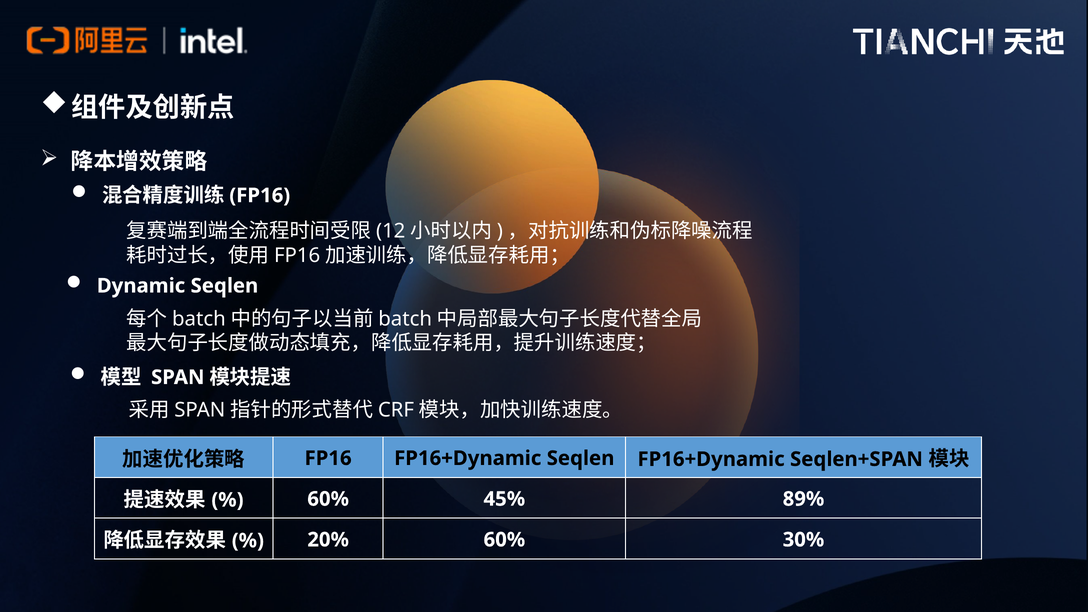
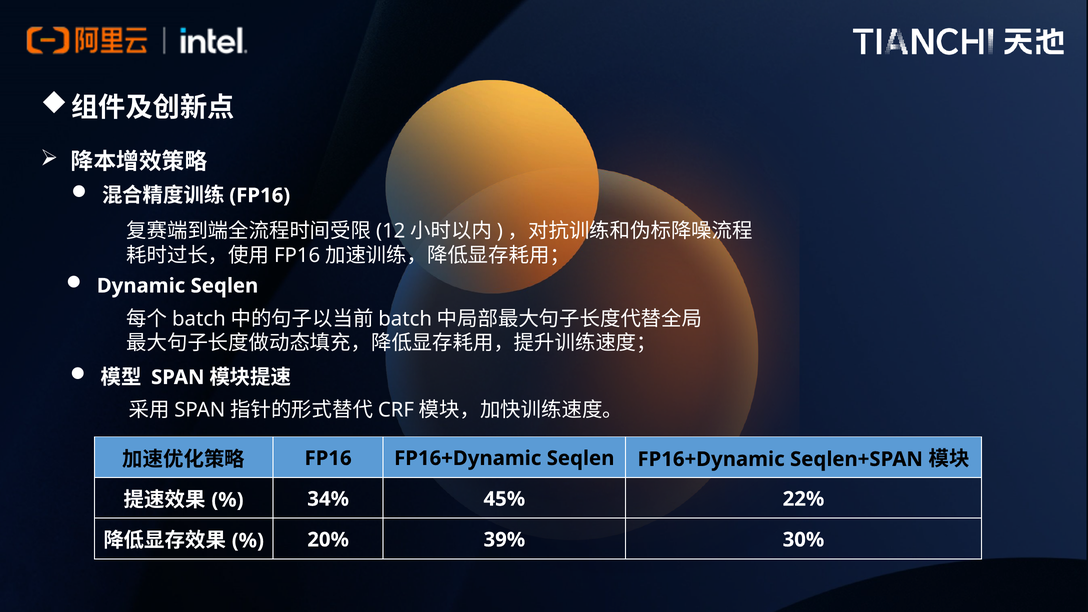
60% at (328, 499): 60% -> 34%
89%: 89% -> 22%
20% 60%: 60% -> 39%
